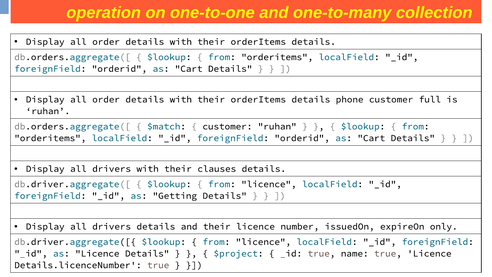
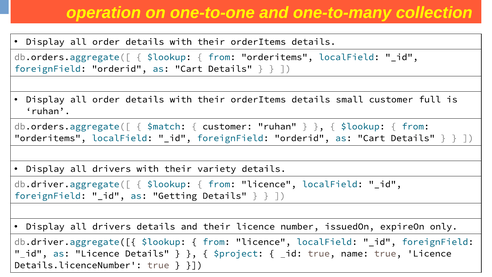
phone: phone -> small
clauses: clauses -> variety
